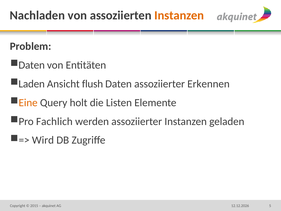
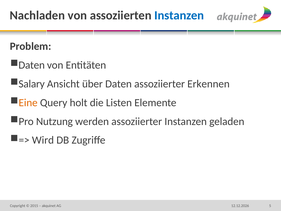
Instanzen at (179, 15) colour: orange -> blue
Laden: Laden -> Salary
flush: flush -> über
Fachlich: Fachlich -> Nutzung
